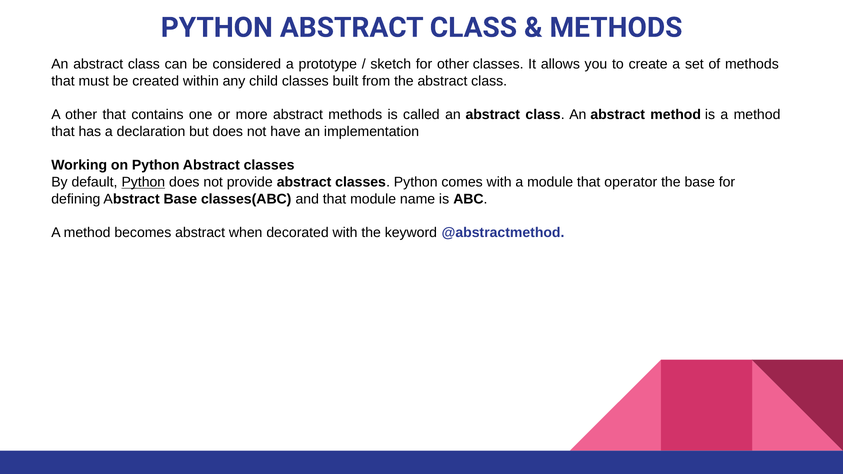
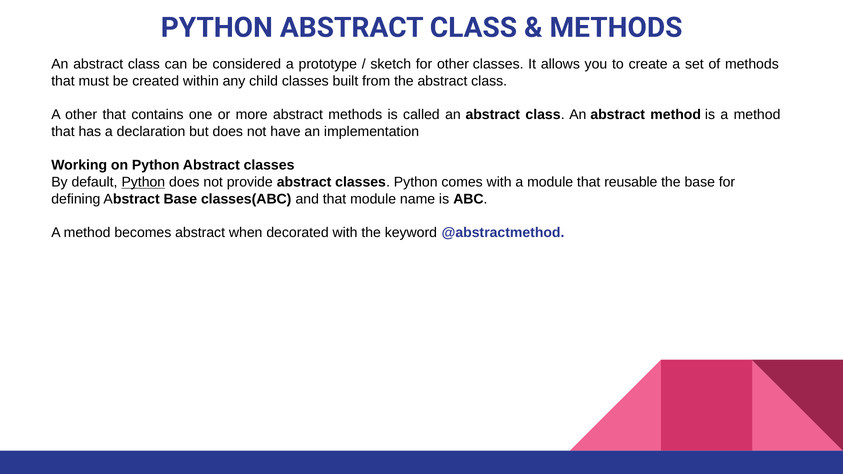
operator: operator -> reusable
